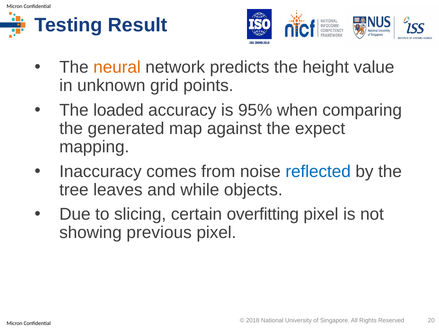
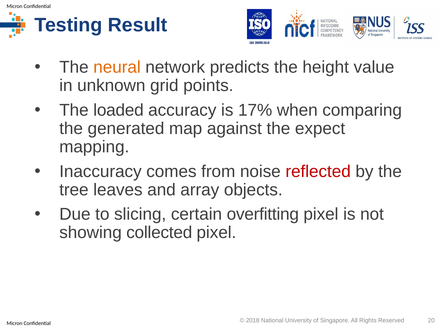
95%: 95% -> 17%
reflected colour: blue -> red
while: while -> array
previous: previous -> collected
